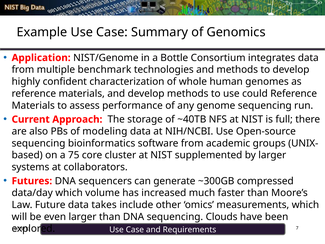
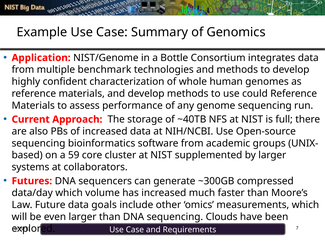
of modeling: modeling -> increased
75: 75 -> 59
takes: takes -> goals
